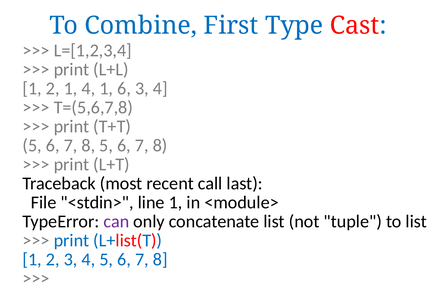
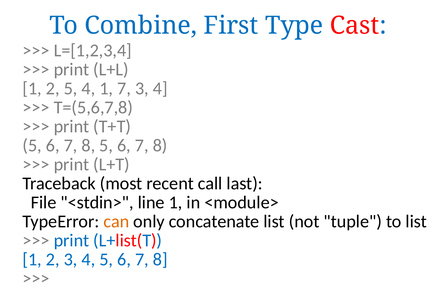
2 1: 1 -> 5
1 6: 6 -> 7
can colour: purple -> orange
